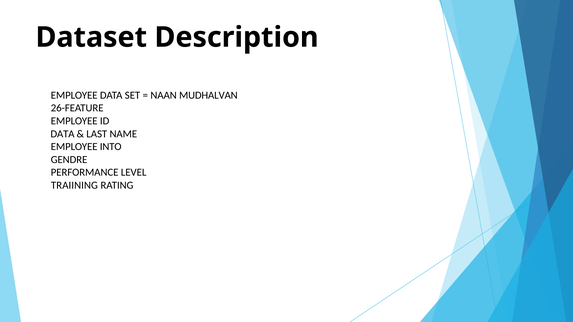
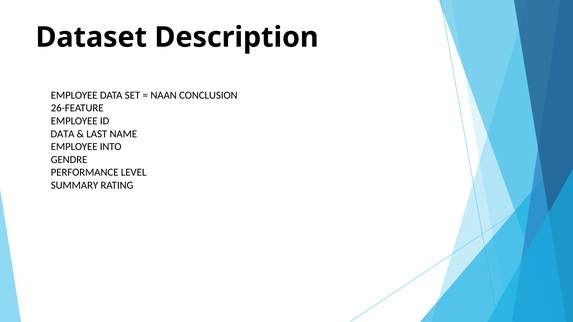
MUDHALVAN: MUDHALVAN -> CONCLUSION
TRAIINING: TRAIINING -> SUMMARY
